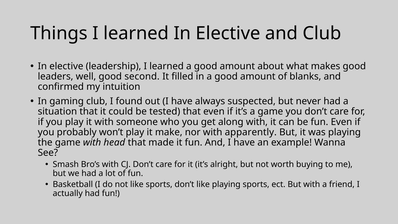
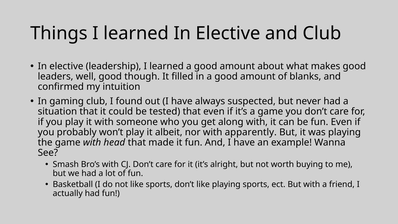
second: second -> though
make: make -> albeit
